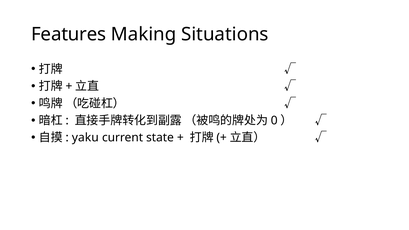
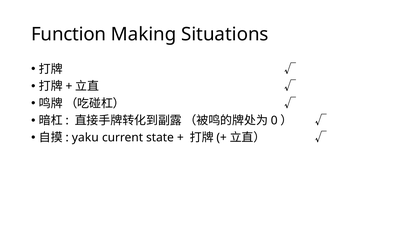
Features: Features -> Function
